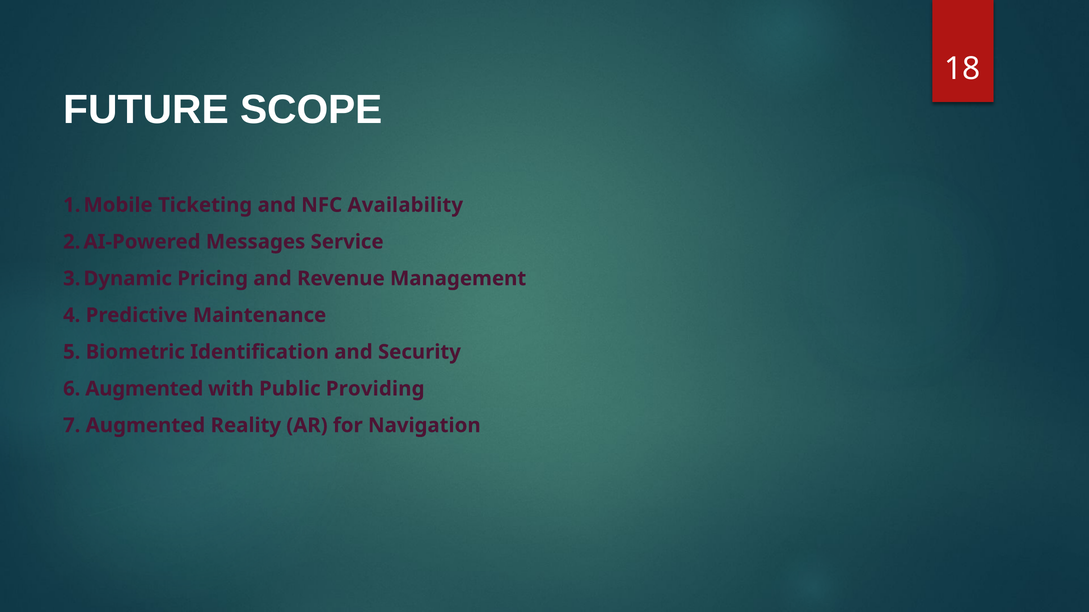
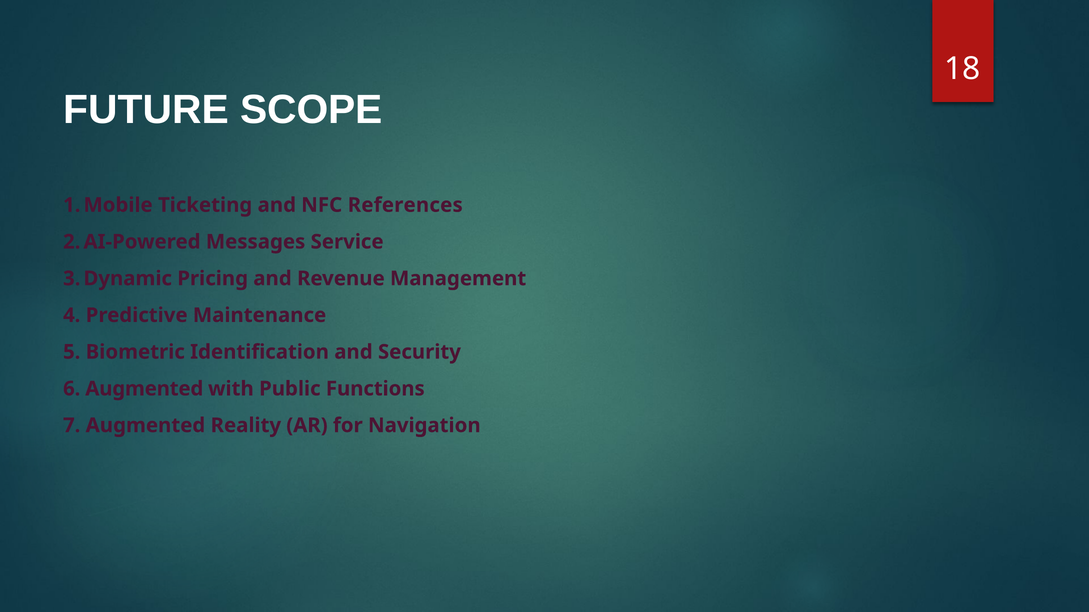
Availability: Availability -> References
Providing: Providing -> Functions
